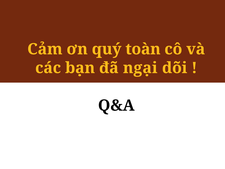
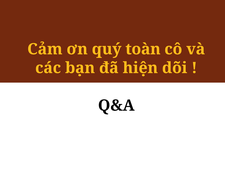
ngại: ngại -> hiện
